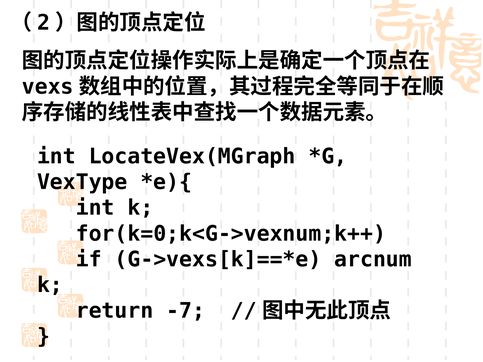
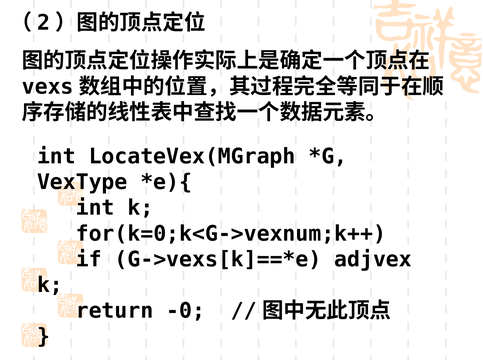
arcnum: arcnum -> adjvex
-7: -7 -> -0
